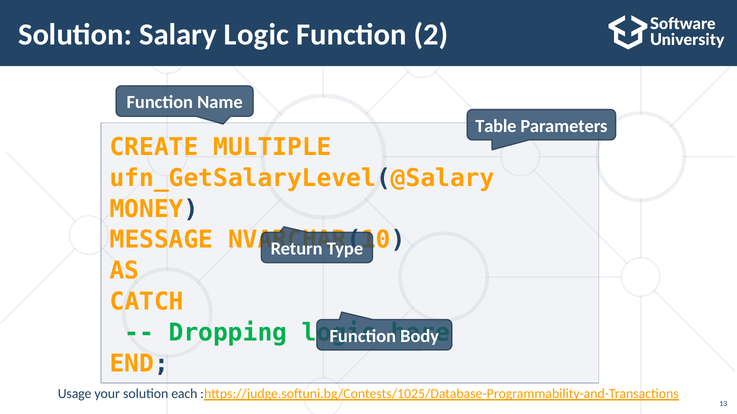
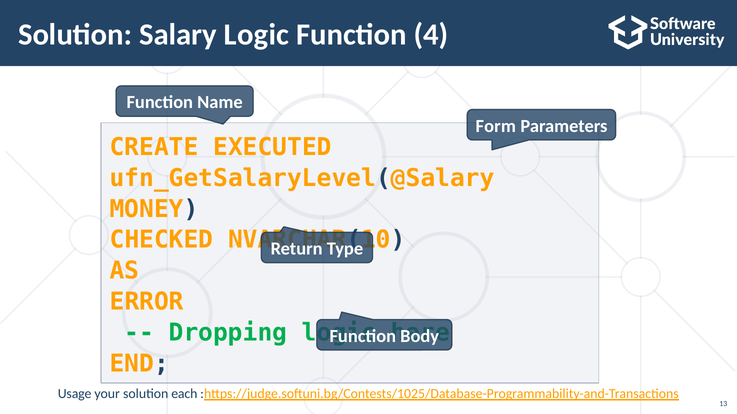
2: 2 -> 4
Table: Table -> Form
MULTIPLE: MULTIPLE -> EXECUTED
MESSAGE: MESSAGE -> CHECKED
CATCH: CATCH -> ERROR
